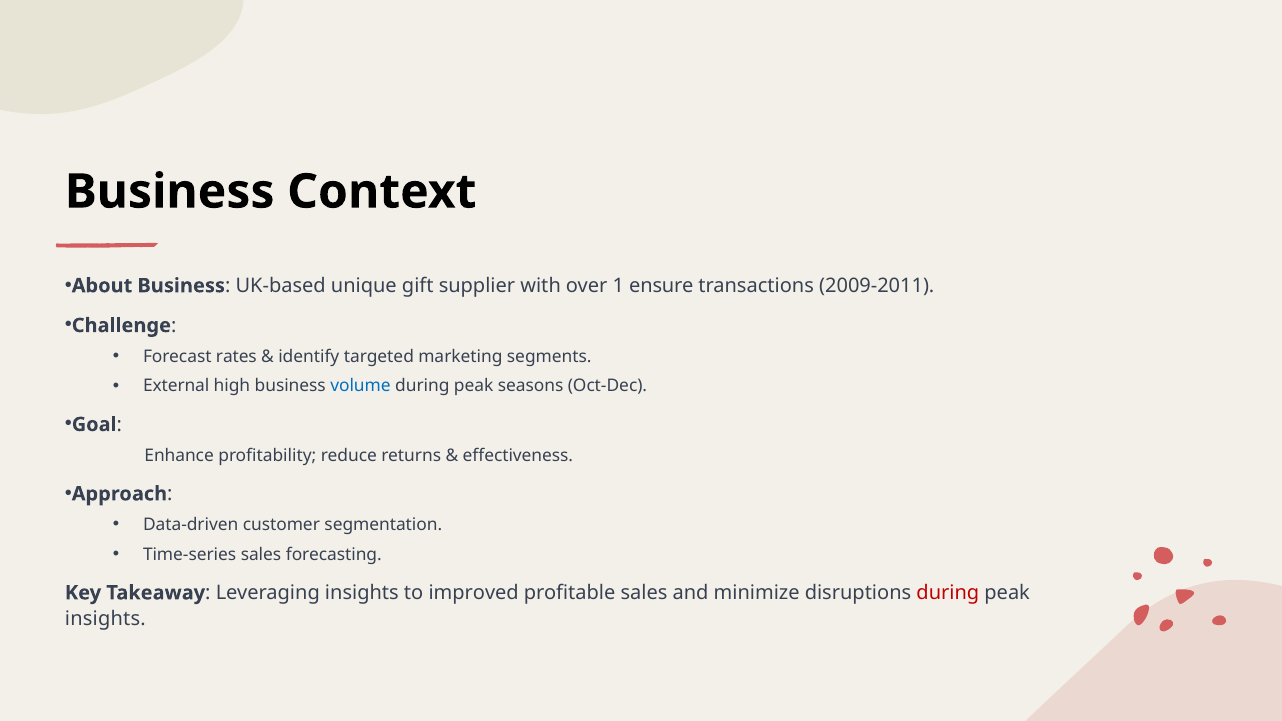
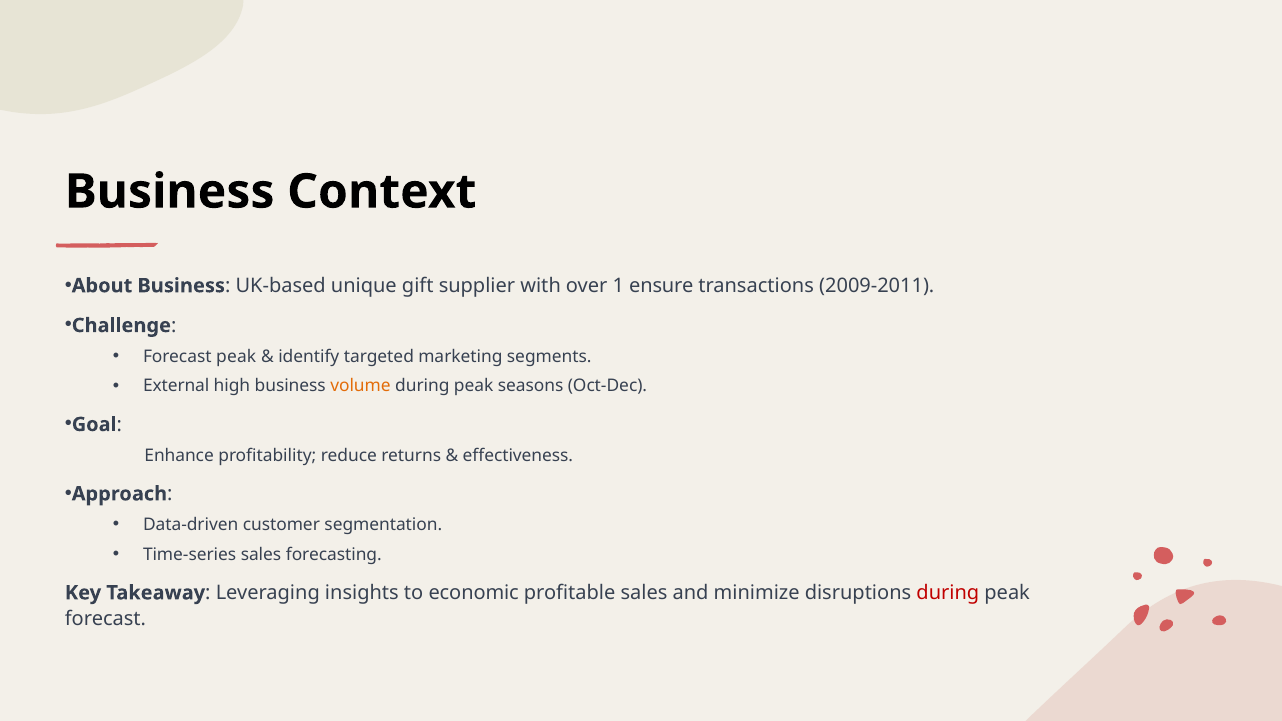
Forecast rates: rates -> peak
volume colour: blue -> orange
improved: improved -> economic
insights at (105, 619): insights -> forecast
